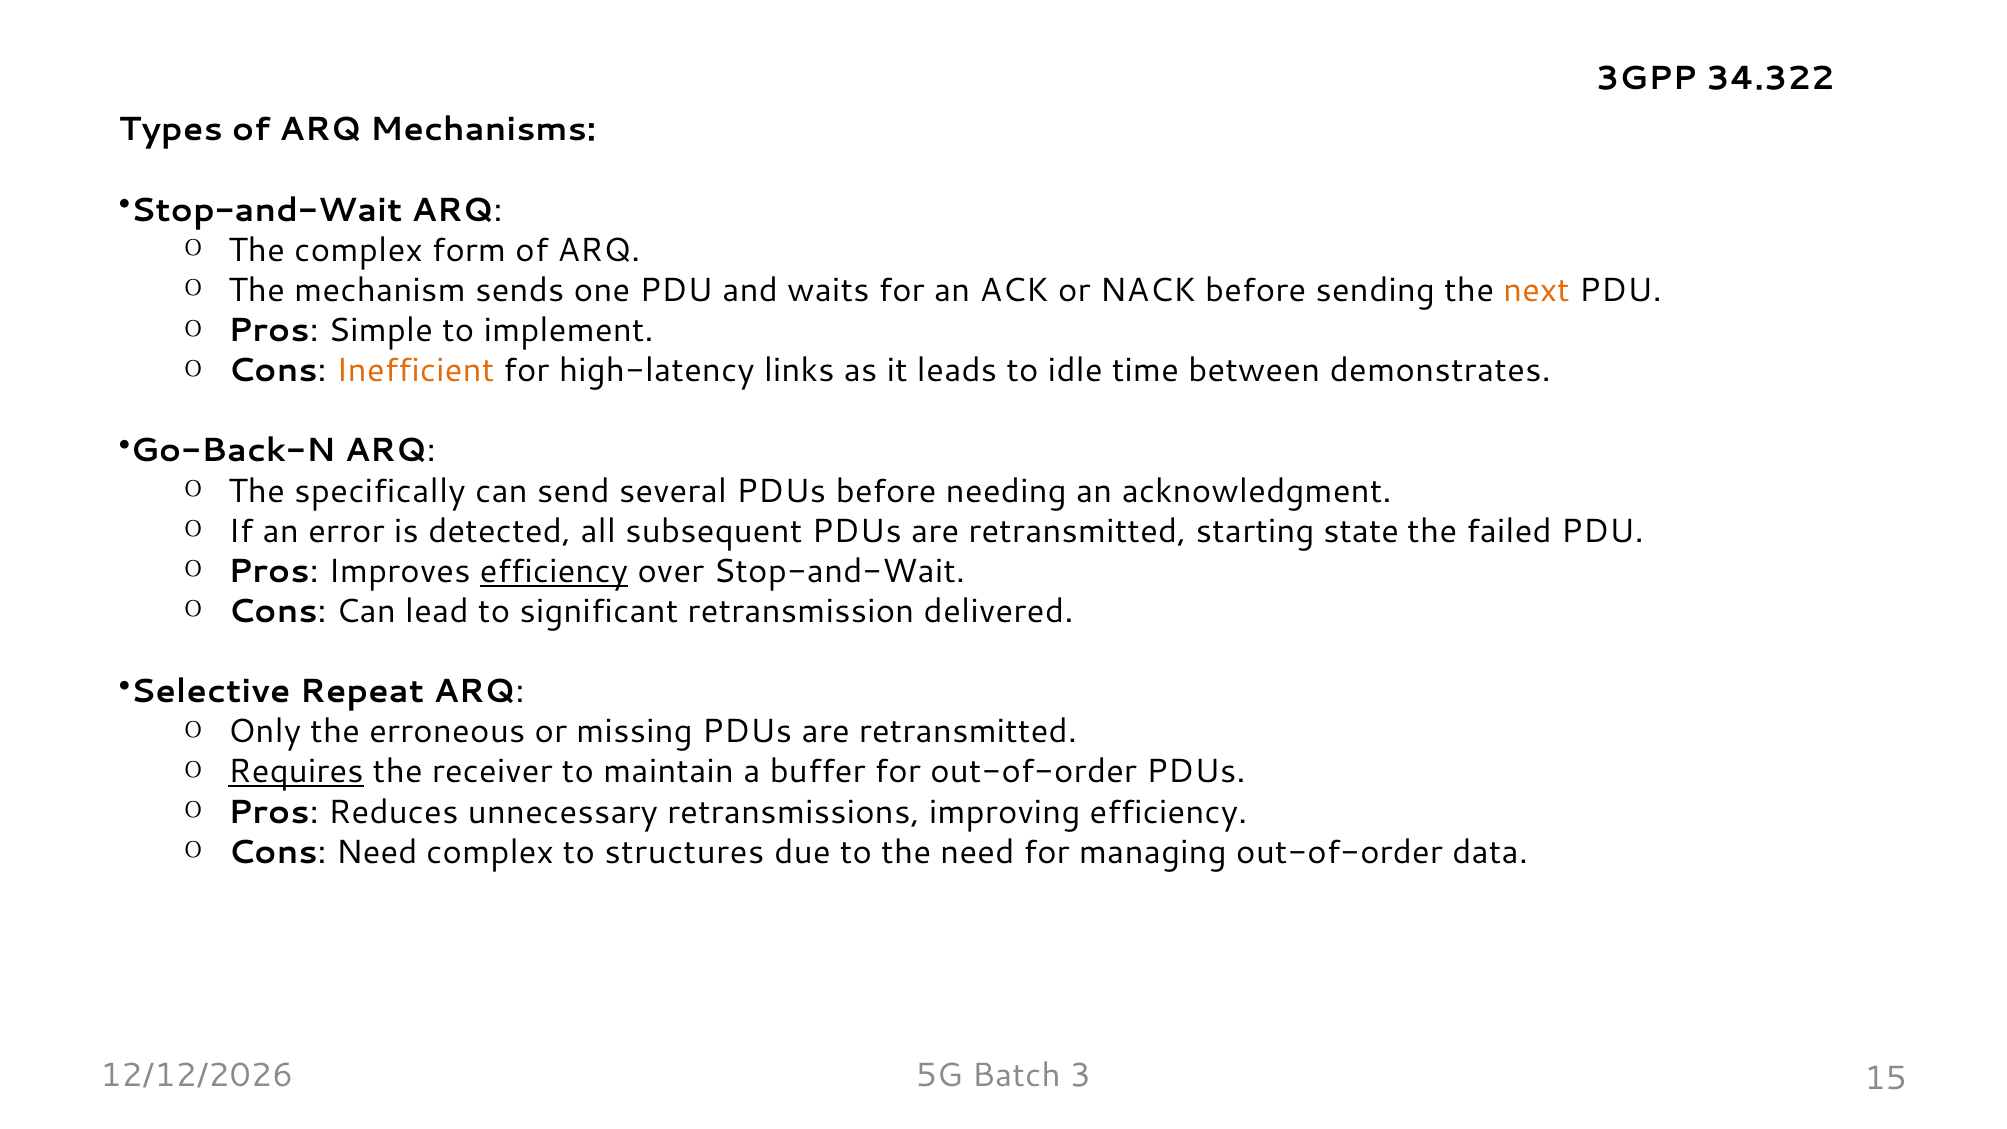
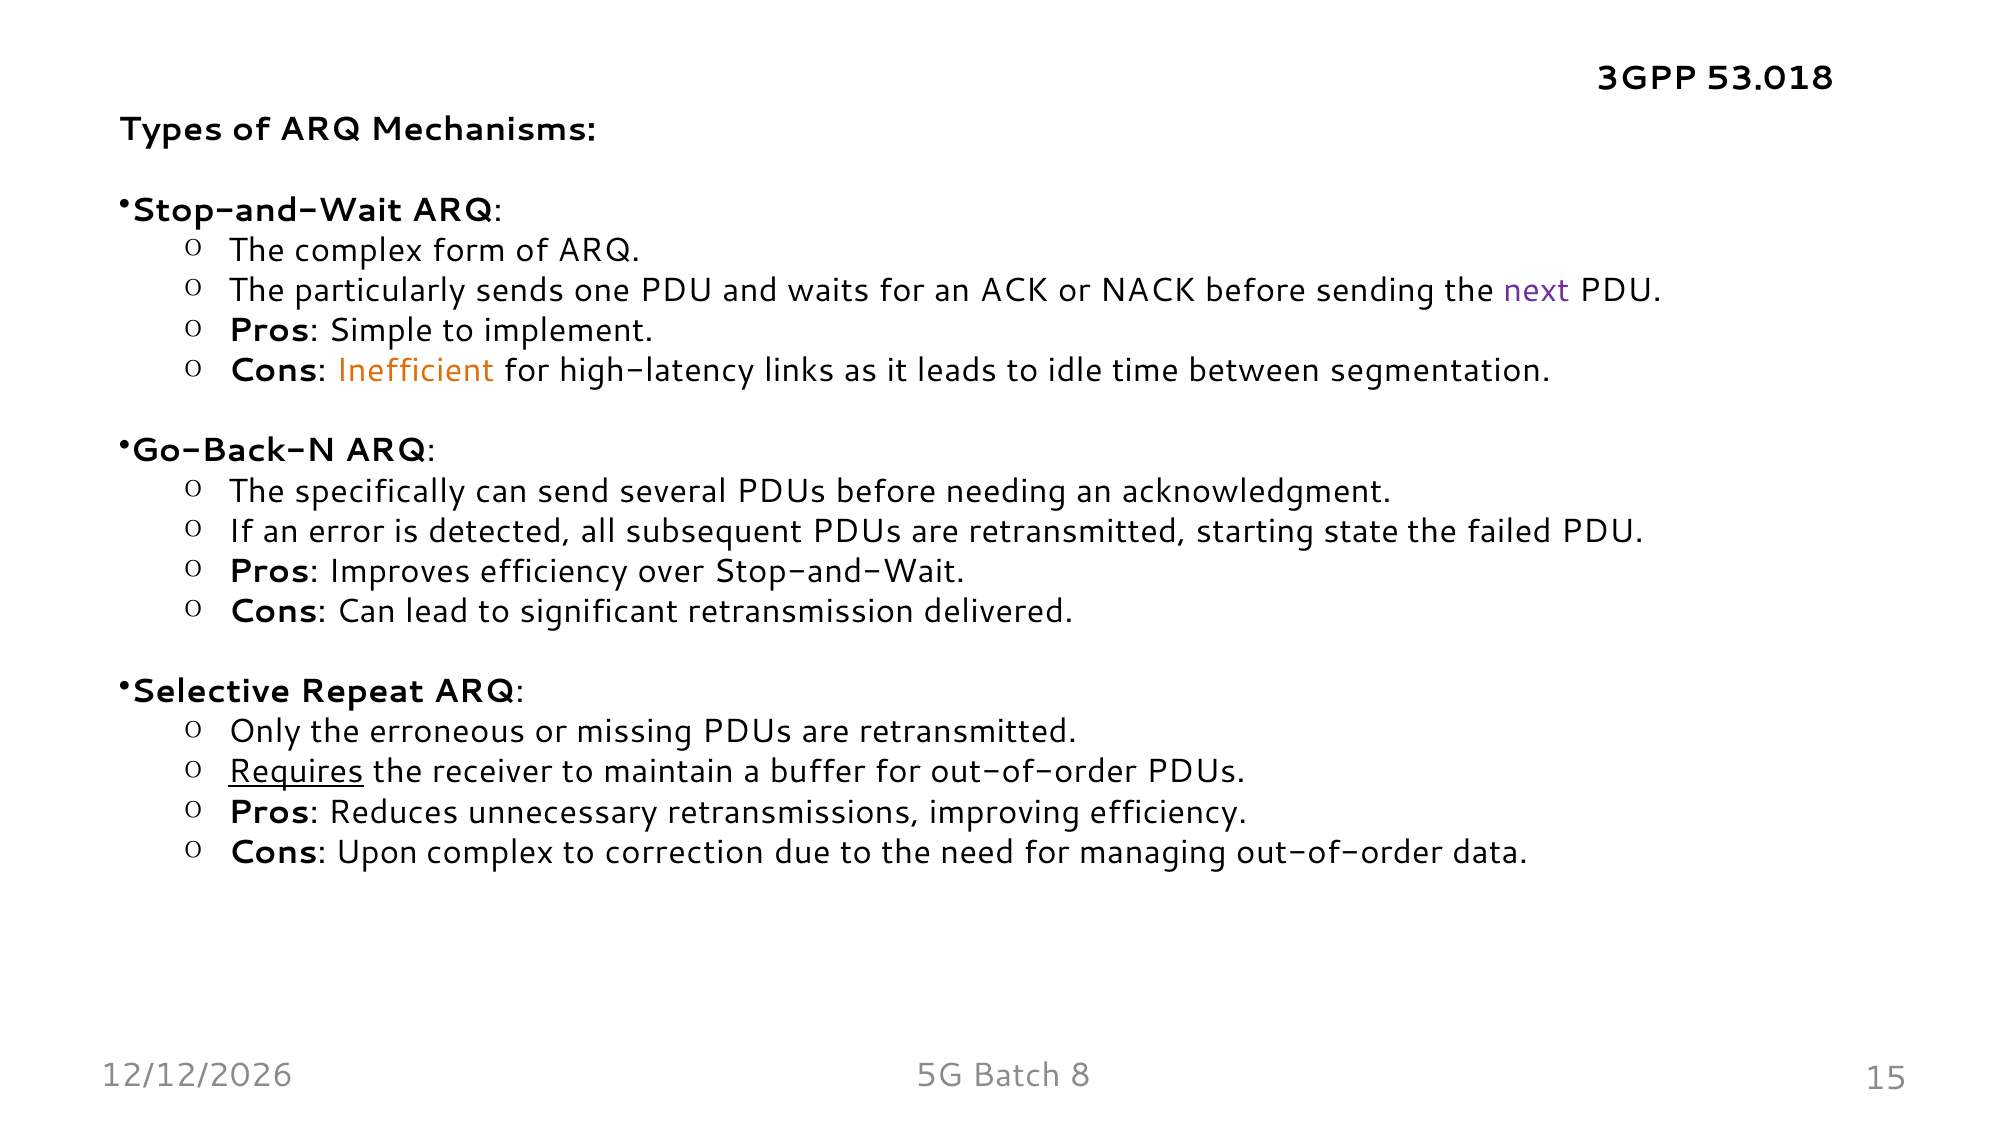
34.322: 34.322 -> 53.018
mechanism: mechanism -> particularly
next colour: orange -> purple
demonstrates: demonstrates -> segmentation
efficiency at (554, 571) underline: present -> none
Cons Need: Need -> Upon
structures: structures -> correction
3: 3 -> 8
